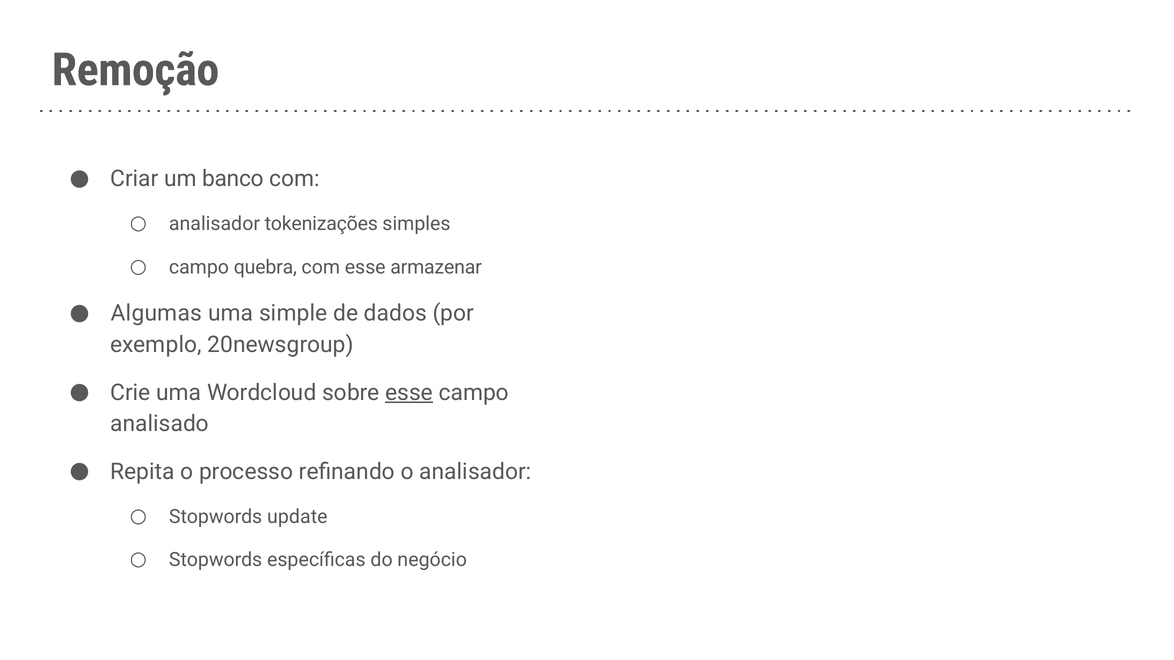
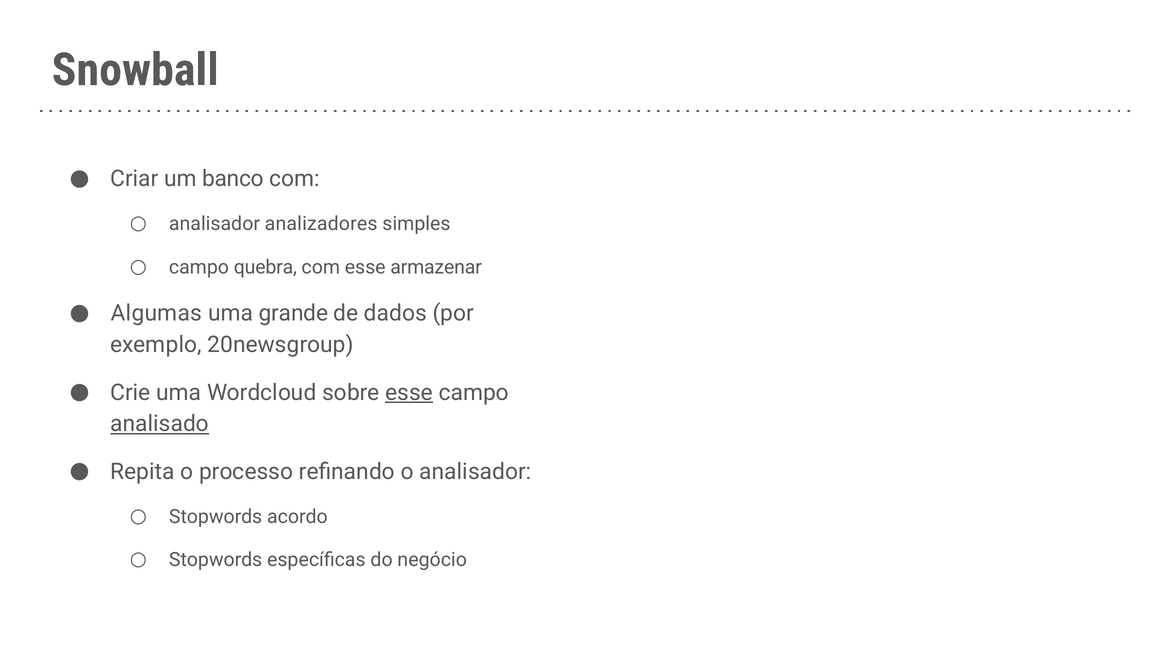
Remoção: Remoção -> Snowball
tokenizações: tokenizações -> analizadores
simple: simple -> grande
analisado underline: none -> present
update: update -> acordo
